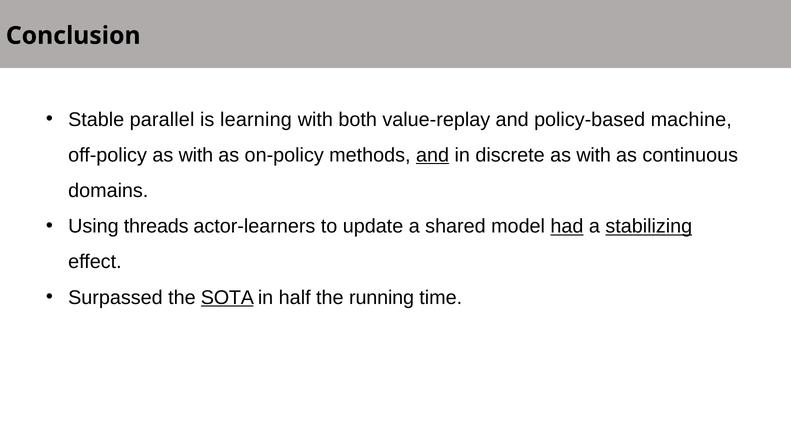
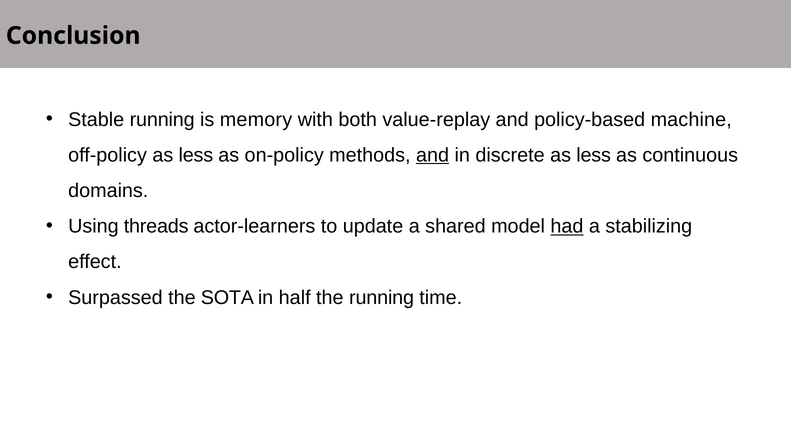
Stable parallel: parallel -> running
learning: learning -> memory
off-policy as with: with -> less
discrete as with: with -> less
stabilizing underline: present -> none
SOTA underline: present -> none
